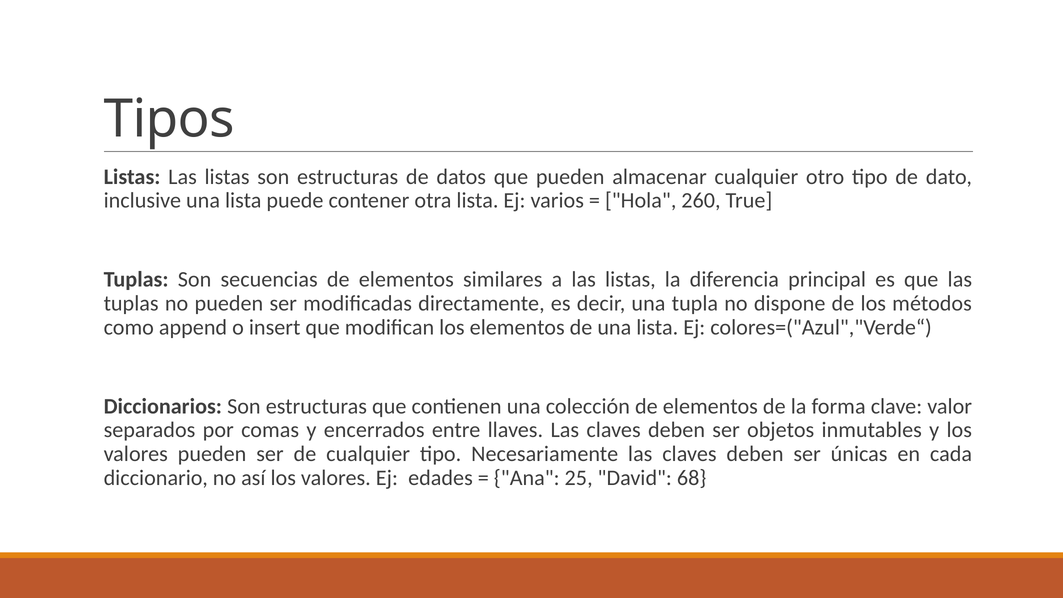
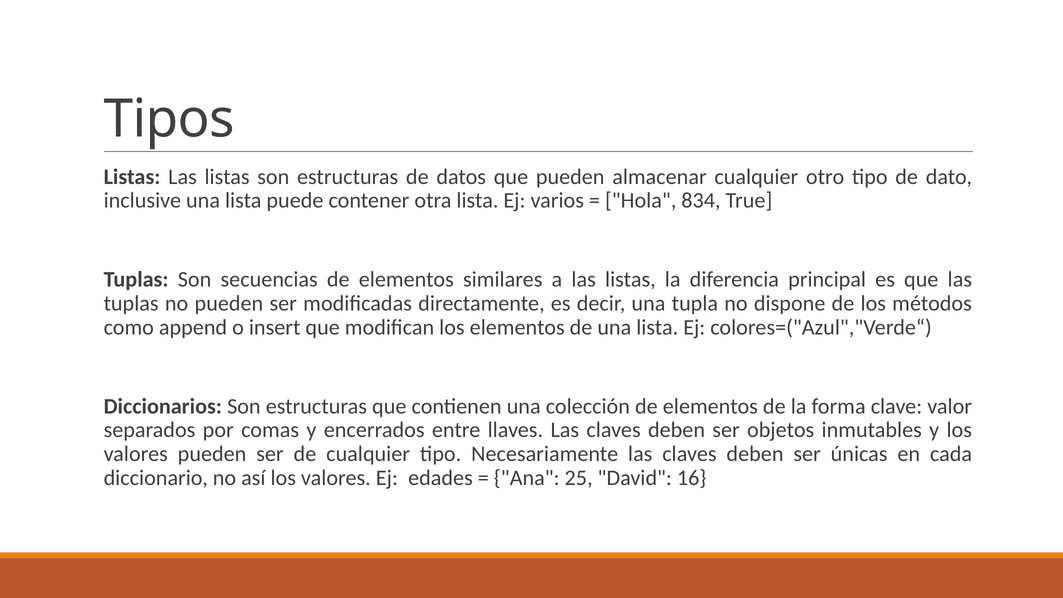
260: 260 -> 834
68: 68 -> 16
